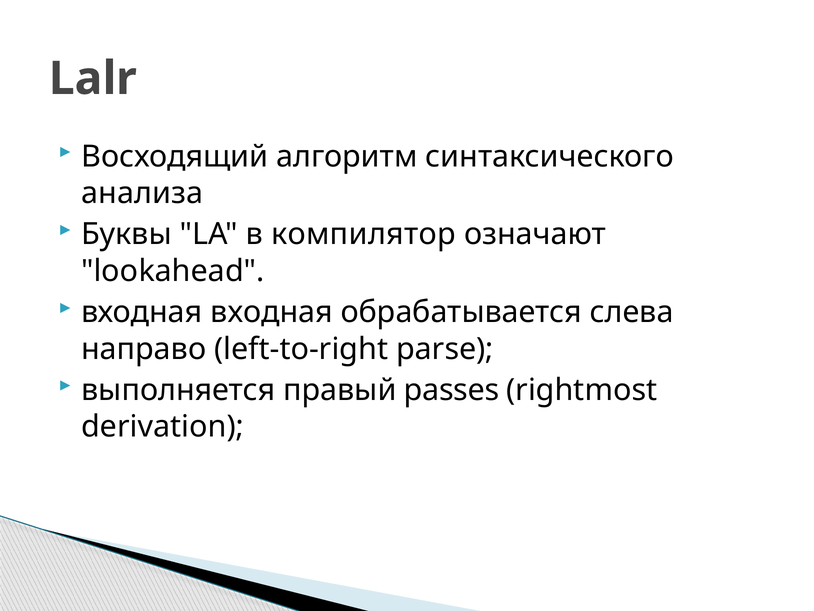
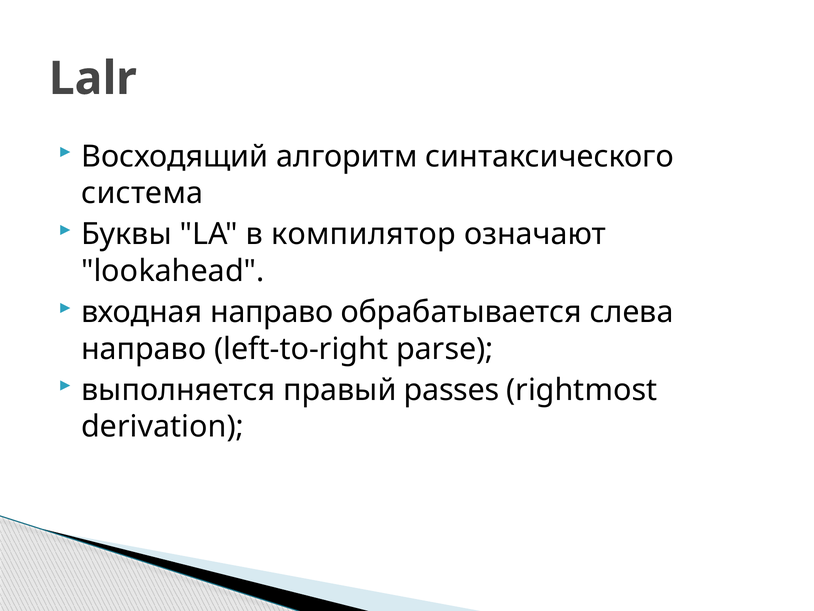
анализа: анализа -> система
входная входная: входная -> направо
